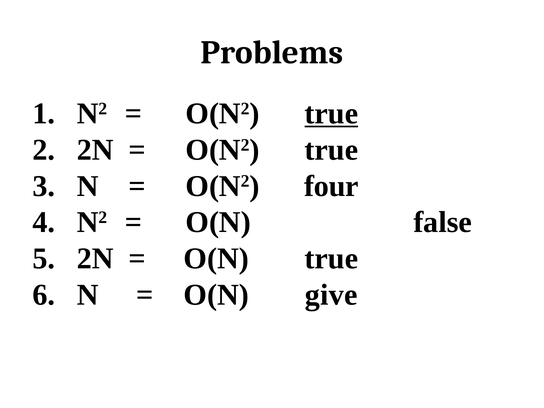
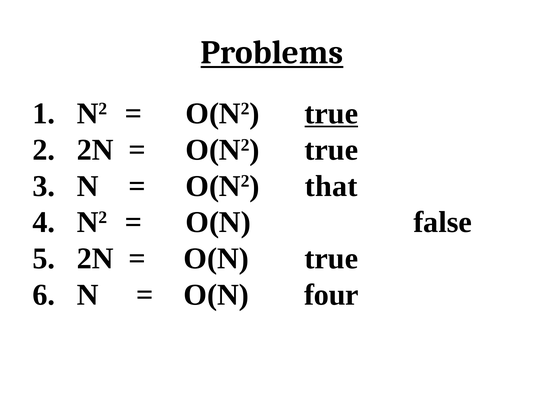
Problems underline: none -> present
four: four -> that
give: give -> four
